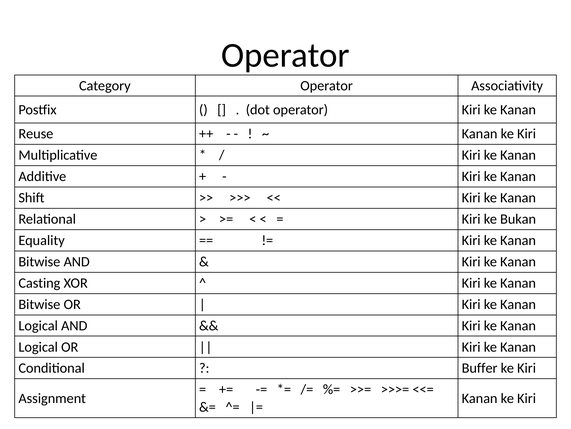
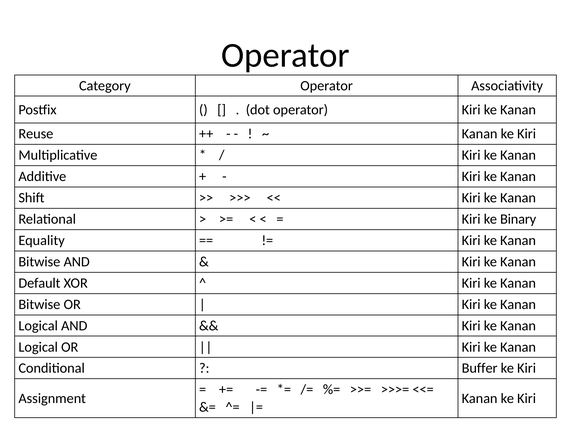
Bukan: Bukan -> Binary
Casting: Casting -> Default
